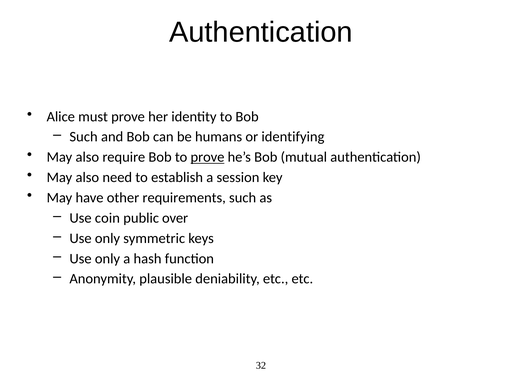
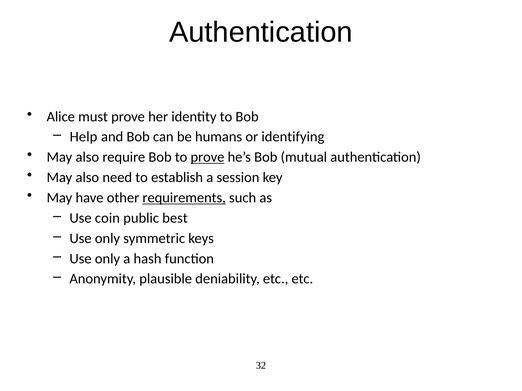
Such at (84, 137): Such -> Help
requirements underline: none -> present
over: over -> best
